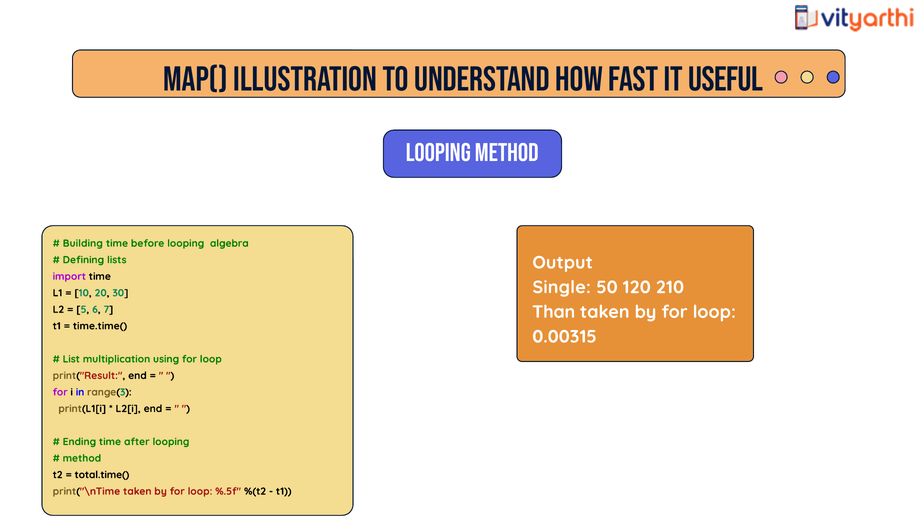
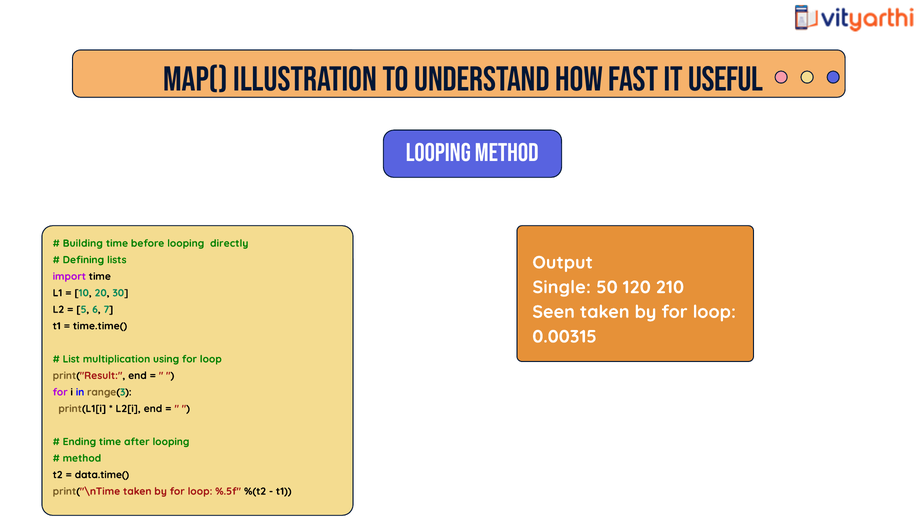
algebra: algebra -> directly
Than: Than -> Seen
total.time(: total.time( -> data.time(
